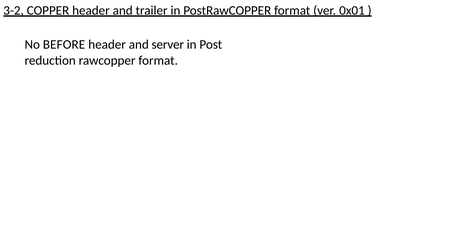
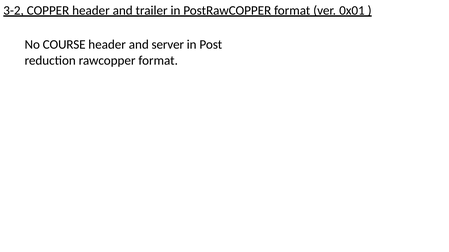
BEFORE: BEFORE -> COURSE
